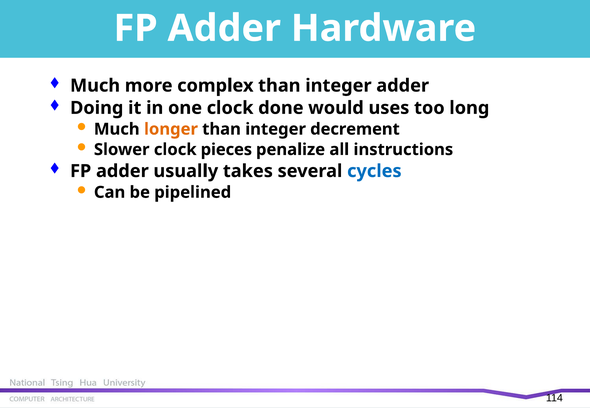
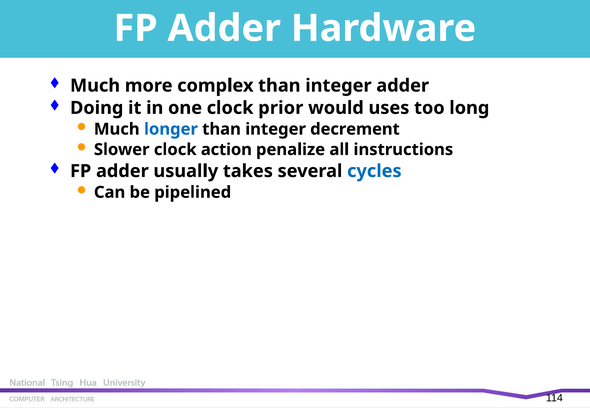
done: done -> prior
longer colour: orange -> blue
pieces: pieces -> action
